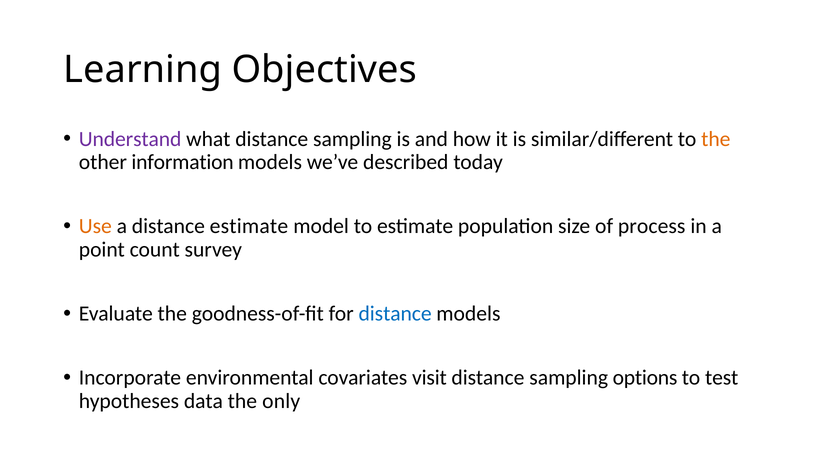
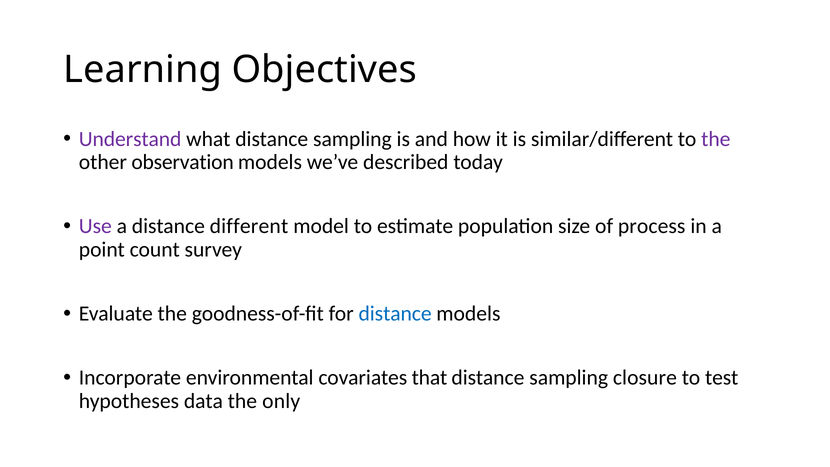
the at (716, 139) colour: orange -> purple
information: information -> observation
Use colour: orange -> purple
distance estimate: estimate -> different
visit: visit -> that
options: options -> closure
